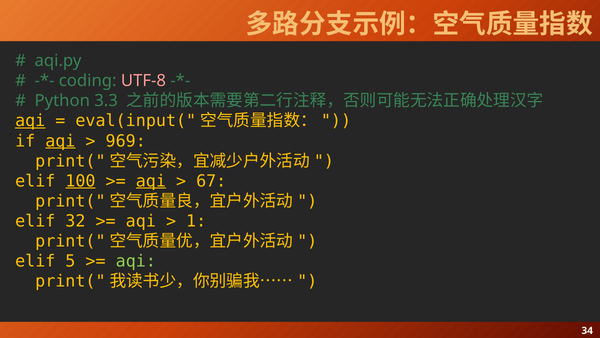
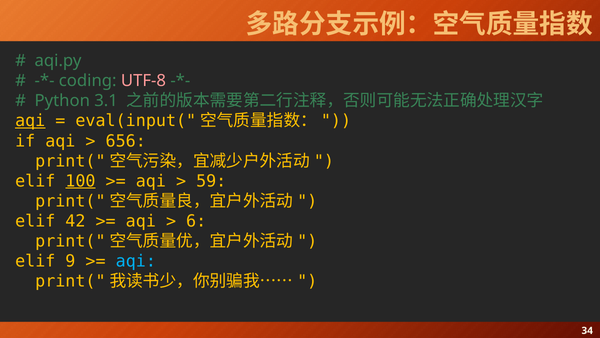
3.3: 3.3 -> 3.1
aqi at (60, 141) underline: present -> none
969: 969 -> 656
aqi at (151, 181) underline: present -> none
67: 67 -> 59
32: 32 -> 42
1: 1 -> 6
5: 5 -> 9
aqi at (136, 261) colour: light green -> light blue
